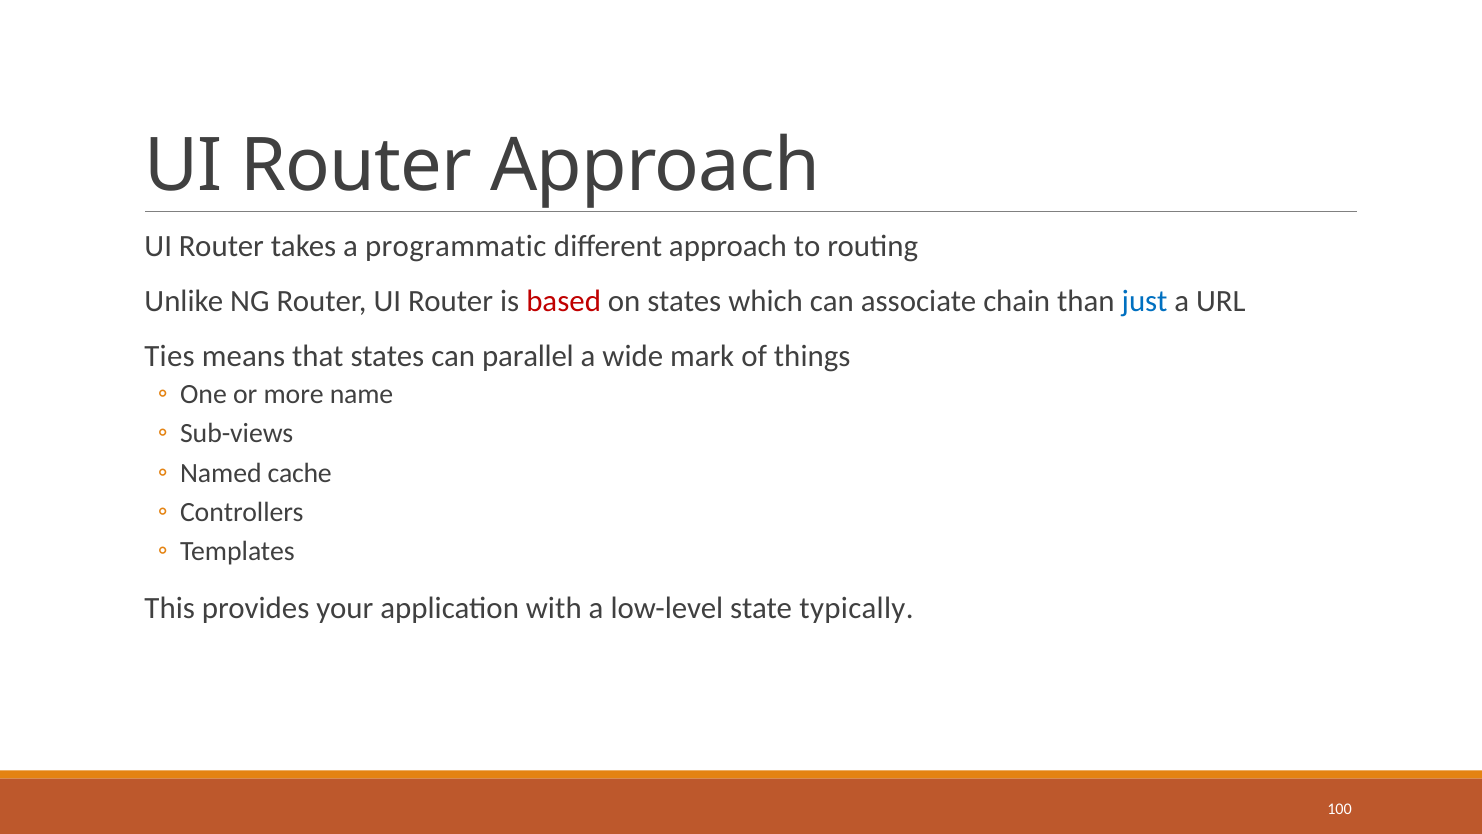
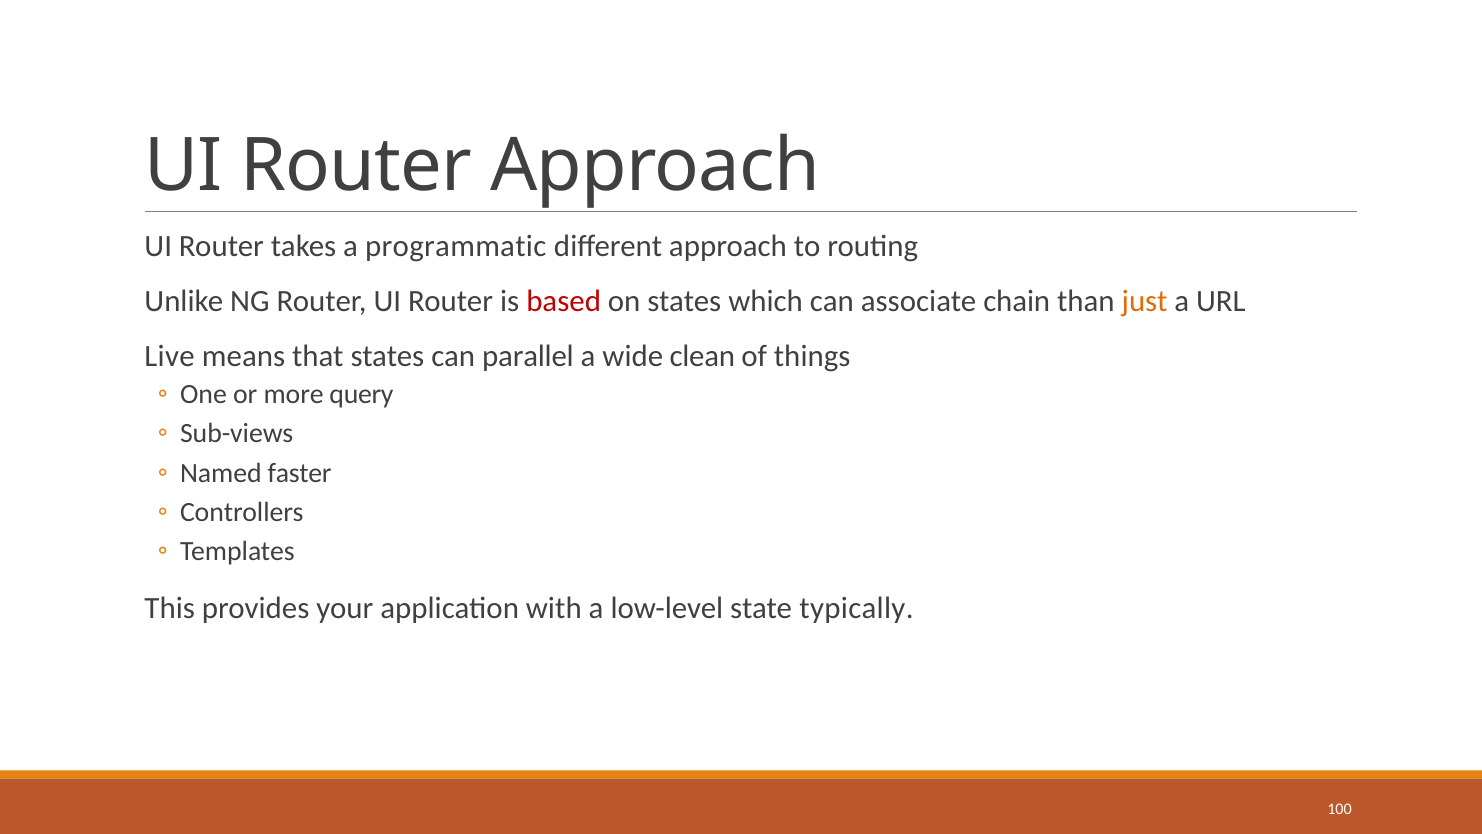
just colour: blue -> orange
Ties: Ties -> Live
mark: mark -> clean
name: name -> query
cache: cache -> faster
